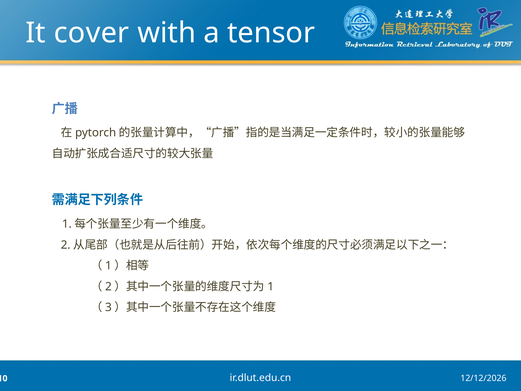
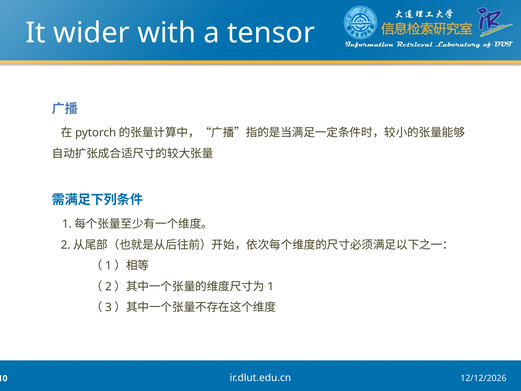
cover: cover -> wider
